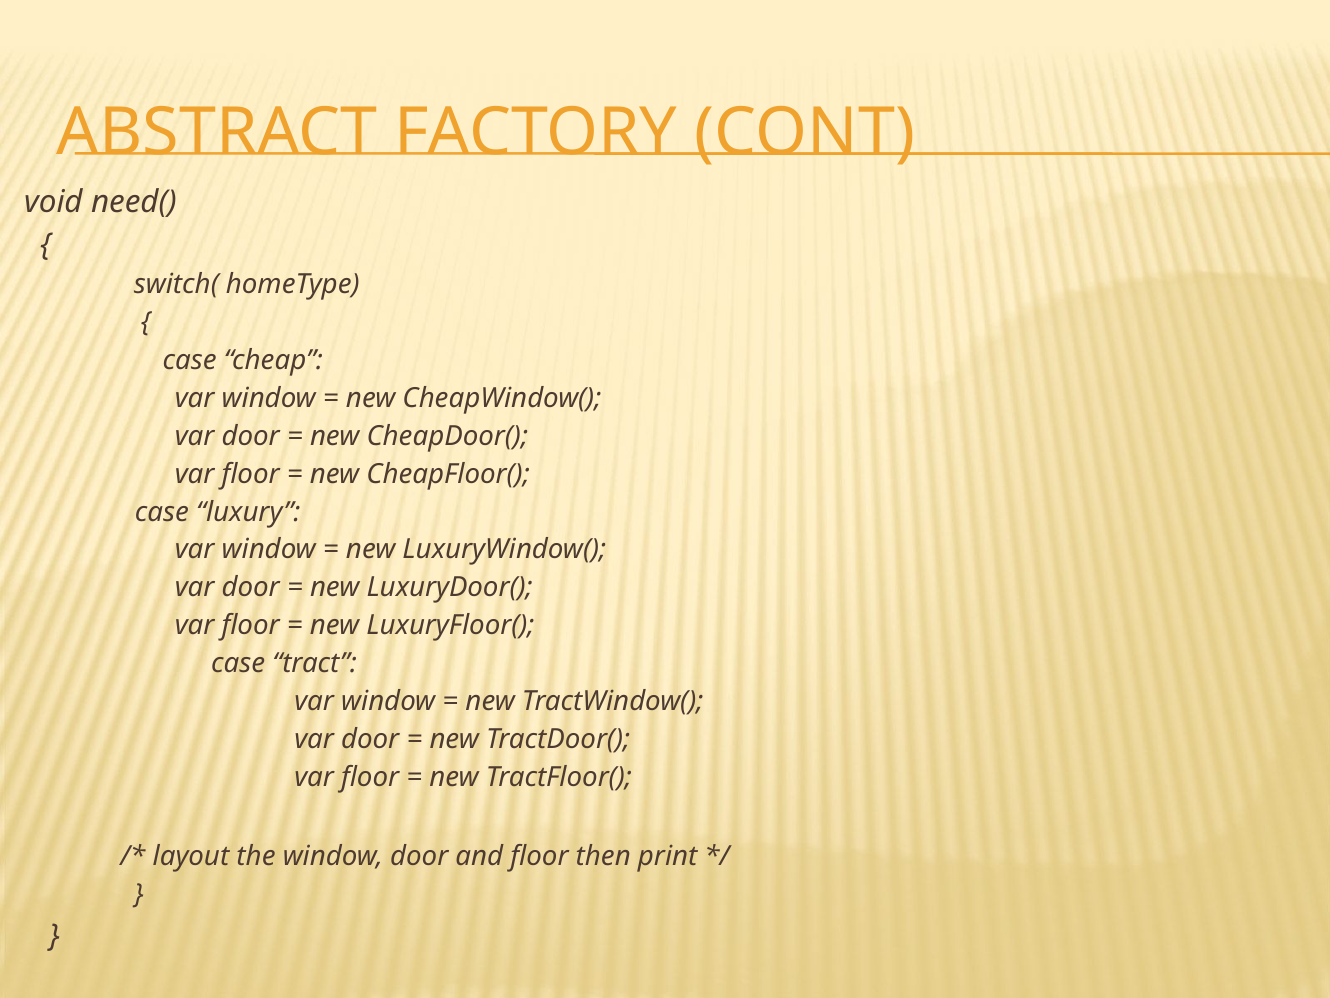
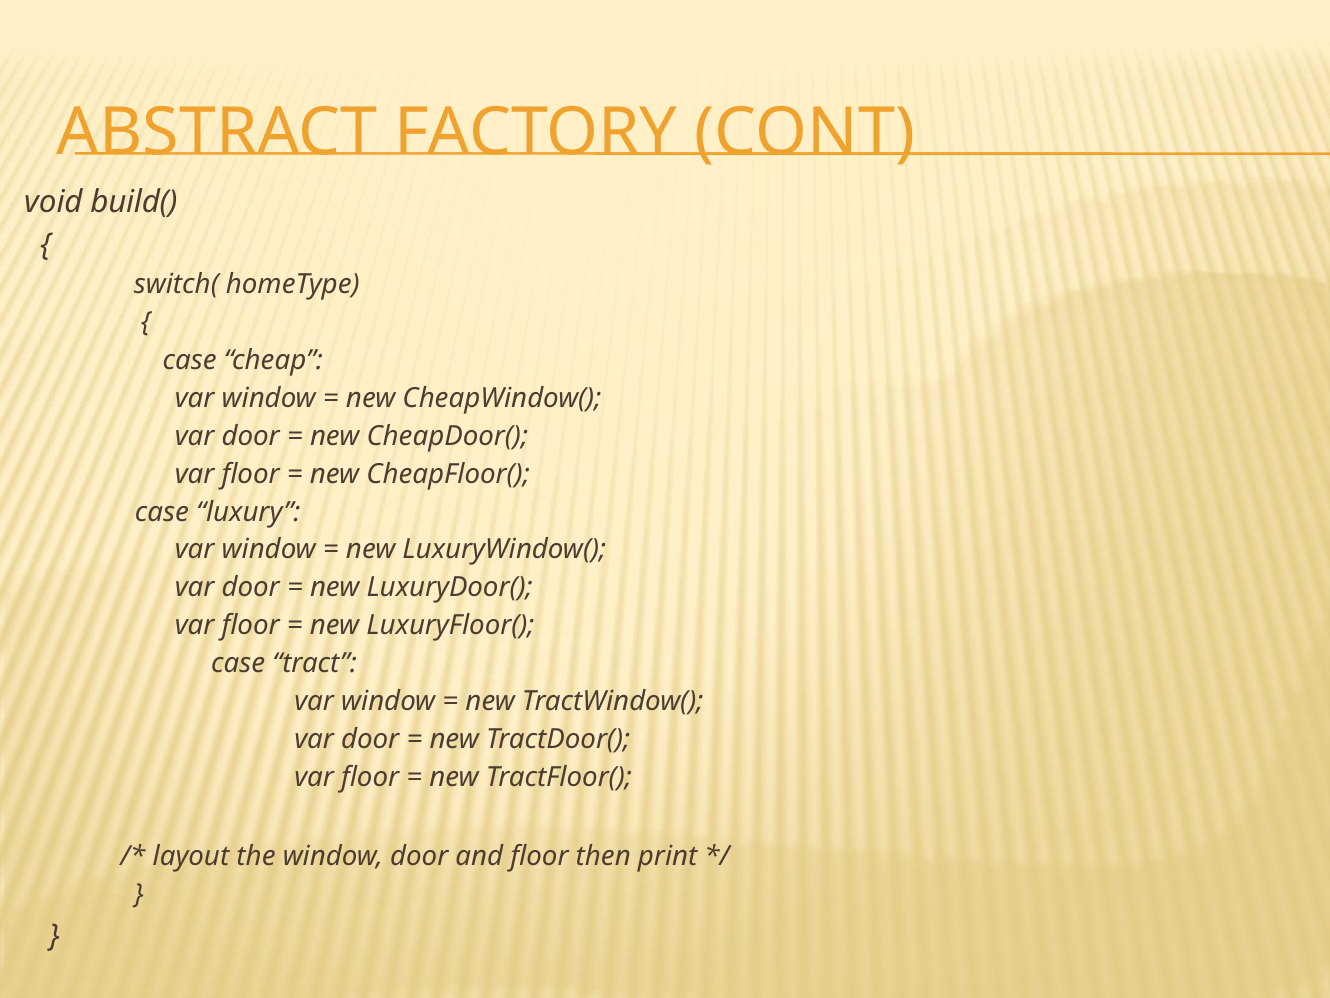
need(: need( -> build(
